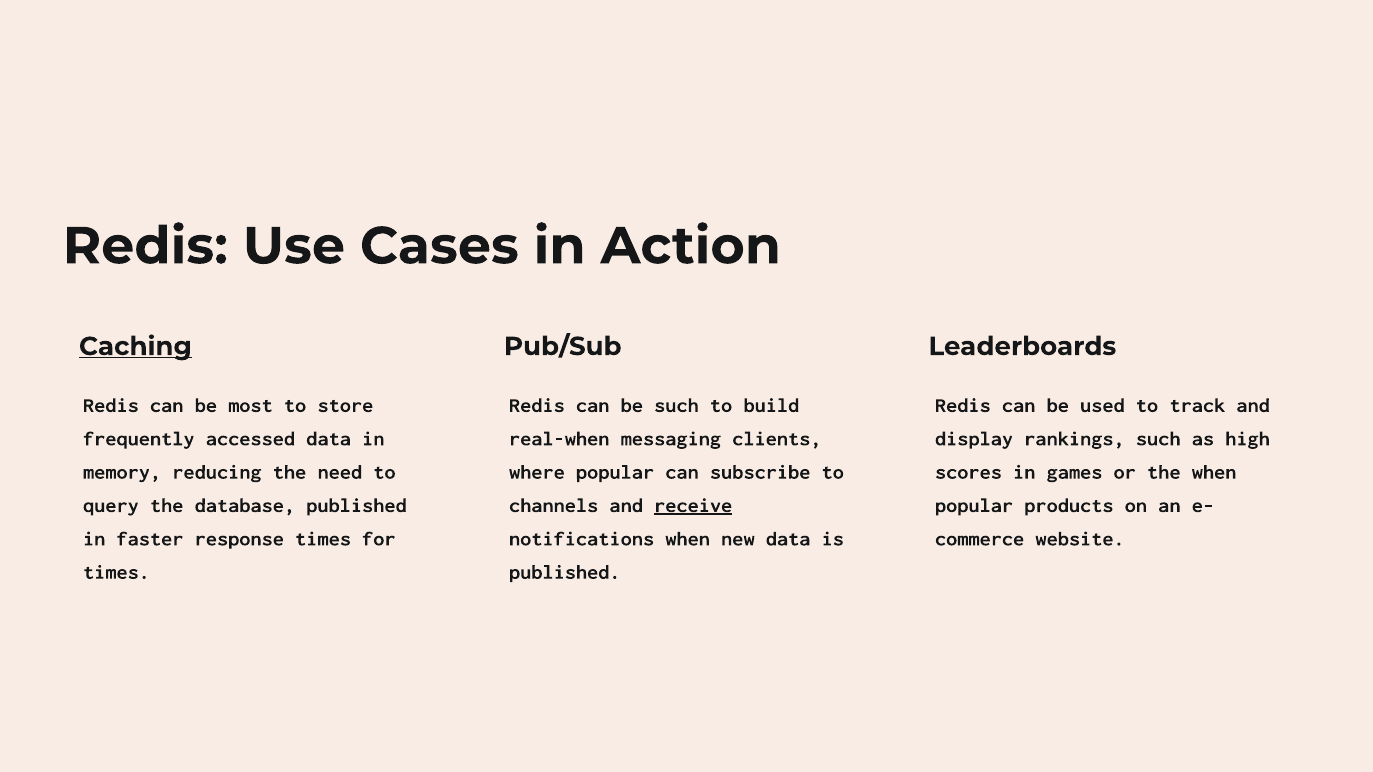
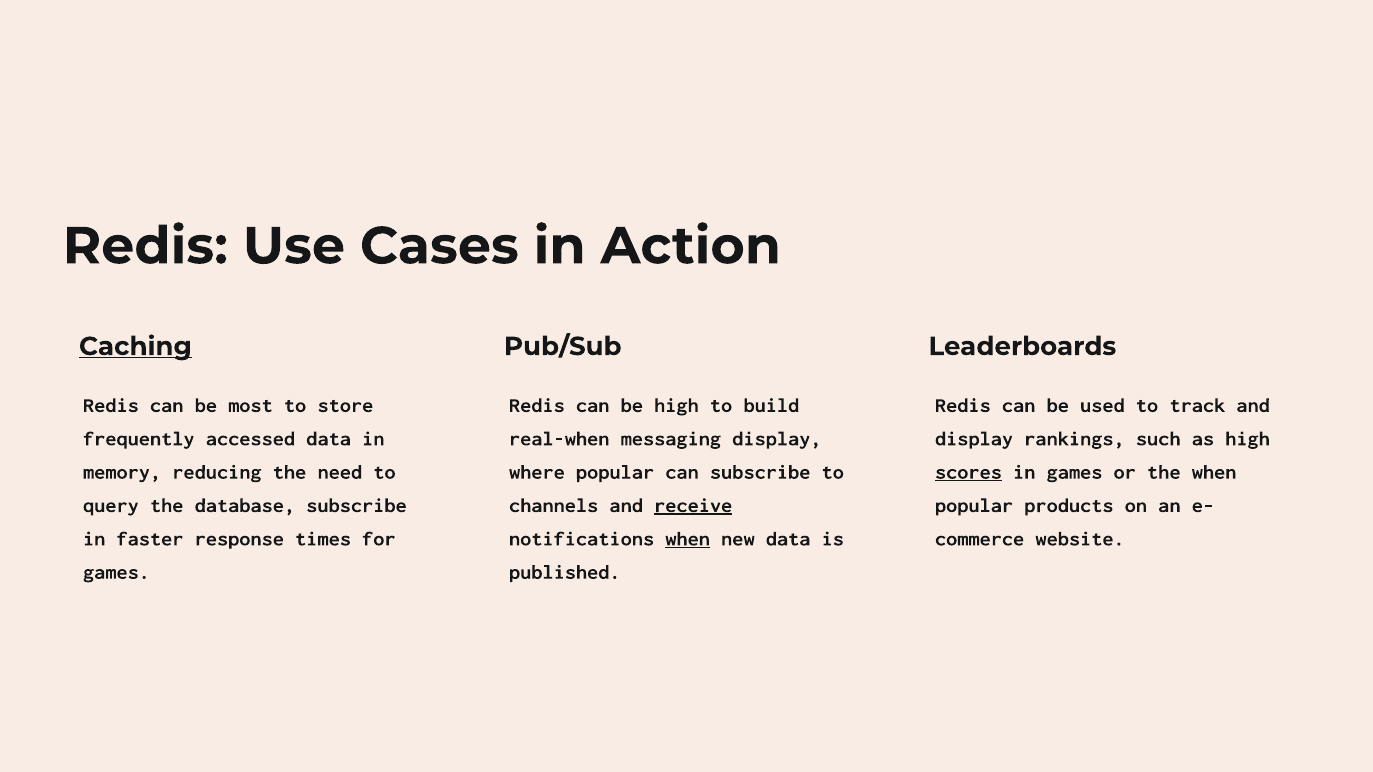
be such: such -> high
messaging clients: clients -> display
scores underline: none -> present
database published: published -> subscribe
when at (688, 539) underline: none -> present
times at (116, 572): times -> games
